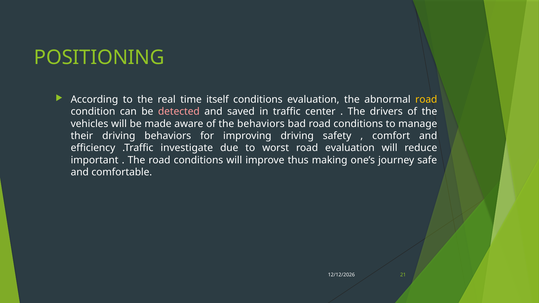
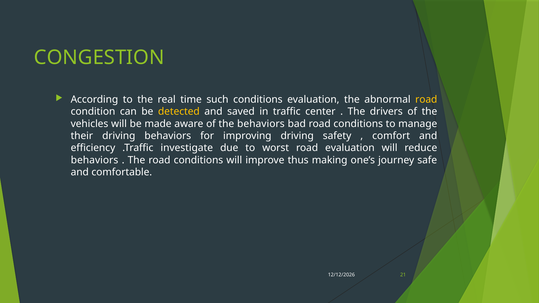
POSITIONING: POSITIONING -> CONGESTION
itself: itself -> such
detected colour: pink -> yellow
important at (95, 160): important -> behaviors
